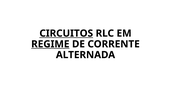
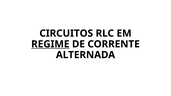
CIRCUITOS underline: present -> none
